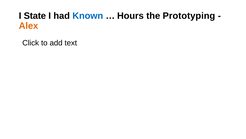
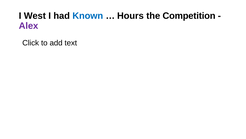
State: State -> West
Prototyping: Prototyping -> Competition
Alex colour: orange -> purple
